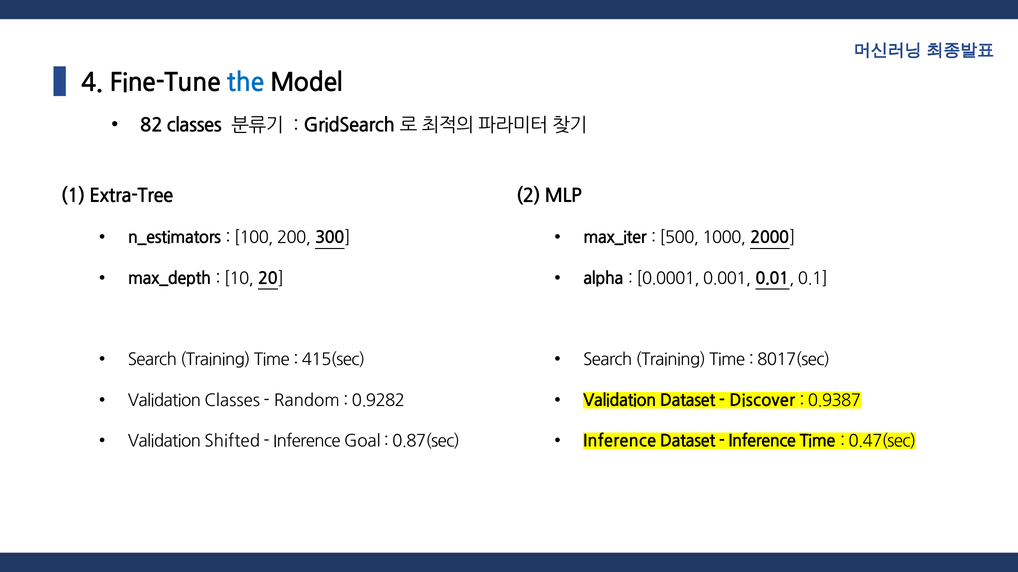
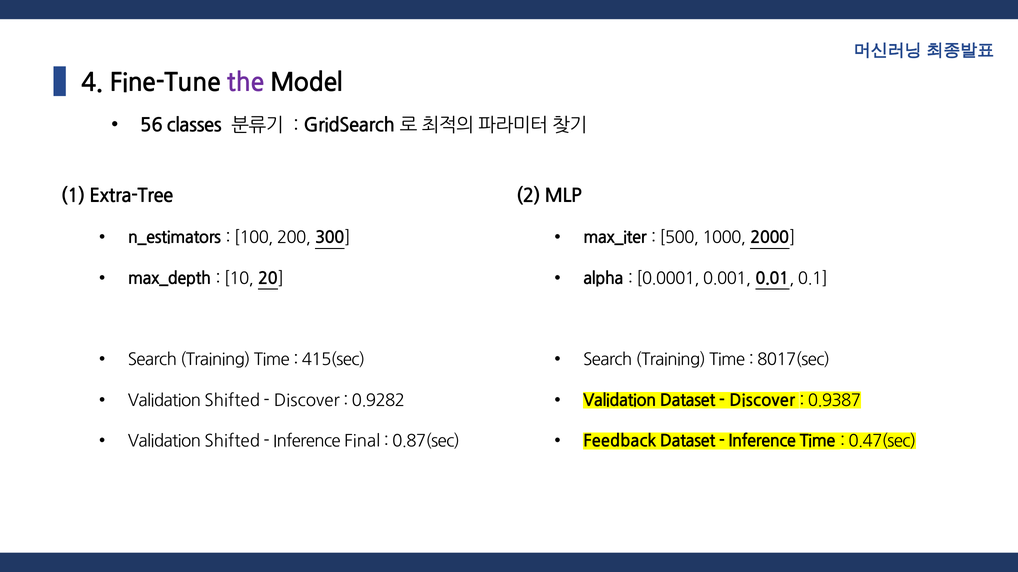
the colour: blue -> purple
82: 82 -> 56
Classes at (232, 401): Classes -> Shifted
Random at (307, 401): Random -> Discover
Goal: Goal -> Final
Inference at (620, 442): Inference -> Feedback
